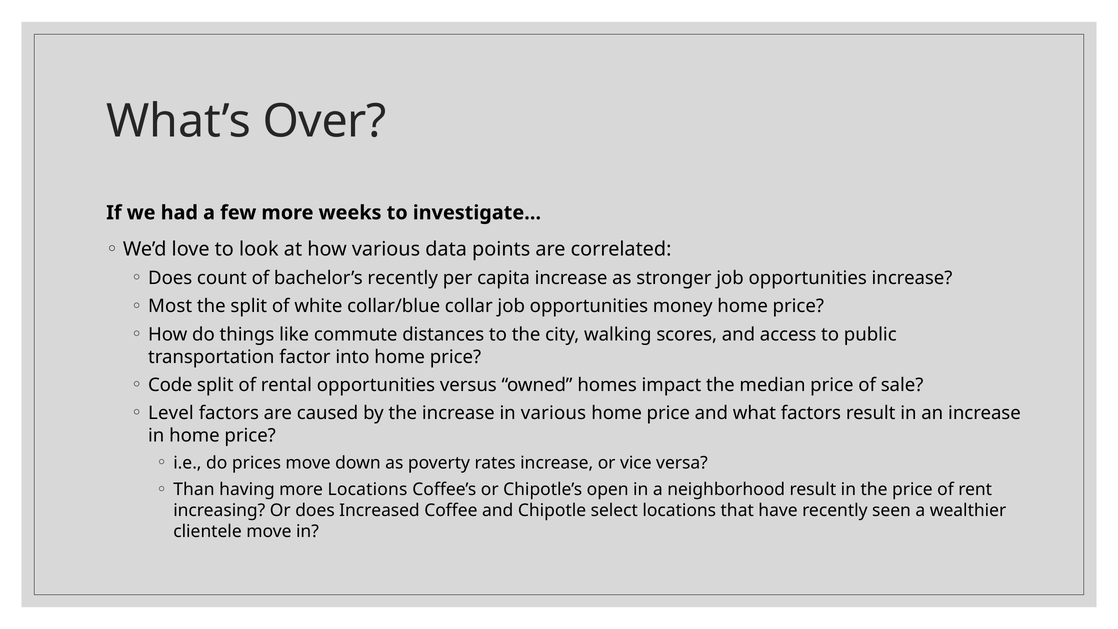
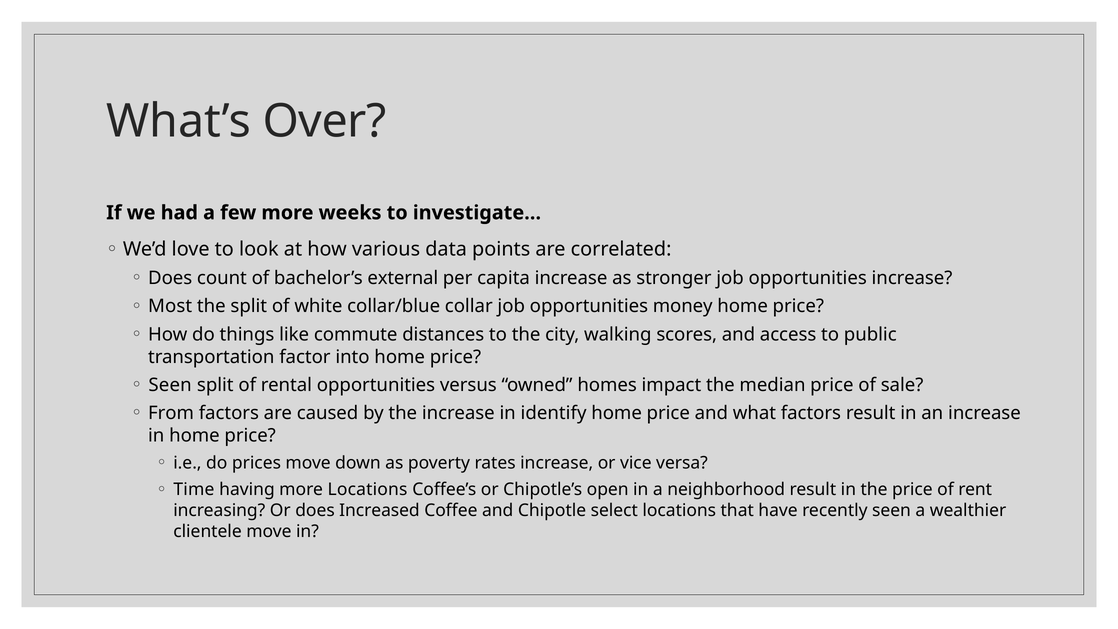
bachelor’s recently: recently -> external
Code at (170, 385): Code -> Seen
Level: Level -> From
in various: various -> identify
Than: Than -> Time
